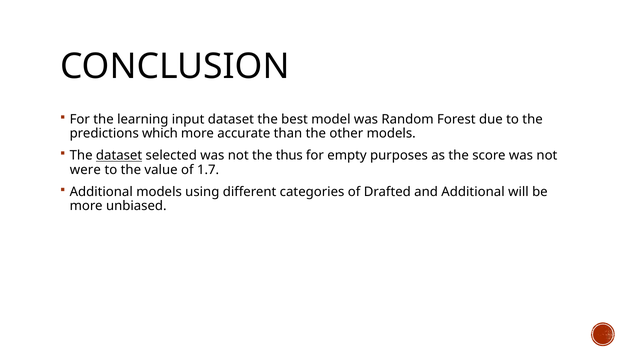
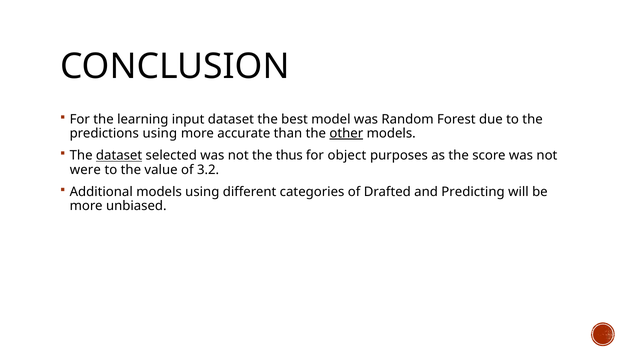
predictions which: which -> using
other underline: none -> present
empty: empty -> object
1.7: 1.7 -> 3.2
and Additional: Additional -> Predicting
